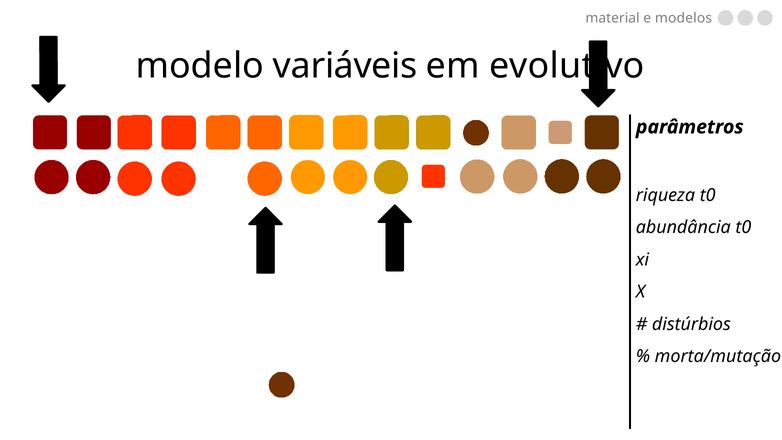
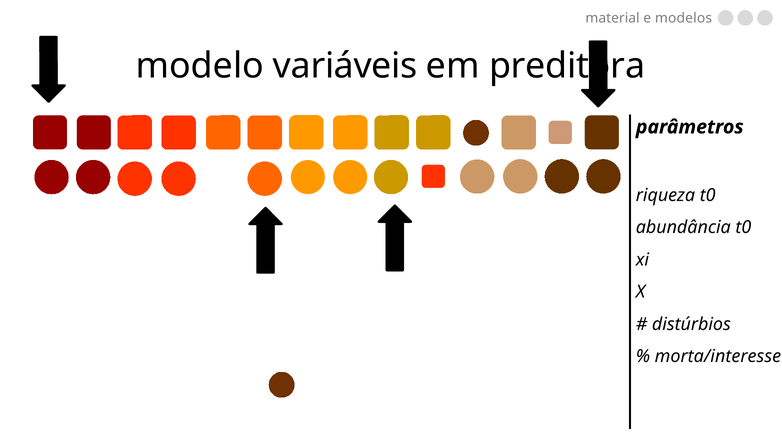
evolutivo: evolutivo -> preditora
morta/mutação: morta/mutação -> morta/interesse
